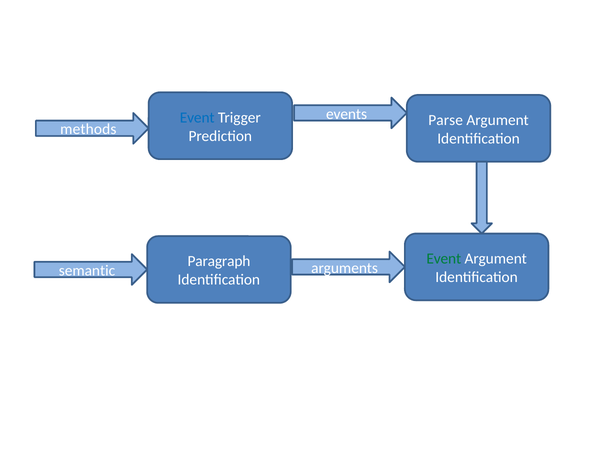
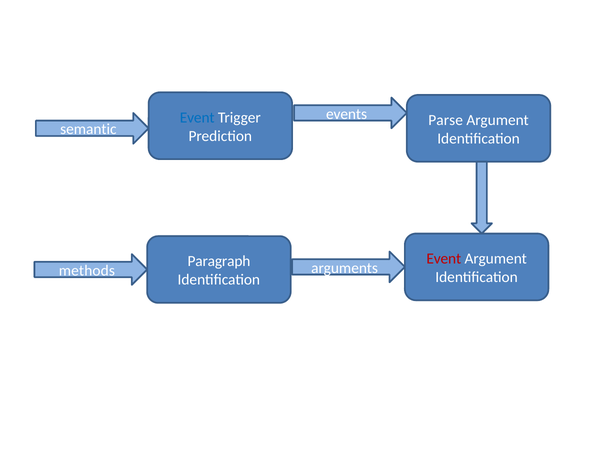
methods: methods -> semantic
Event at (444, 258) colour: green -> red
semantic: semantic -> methods
